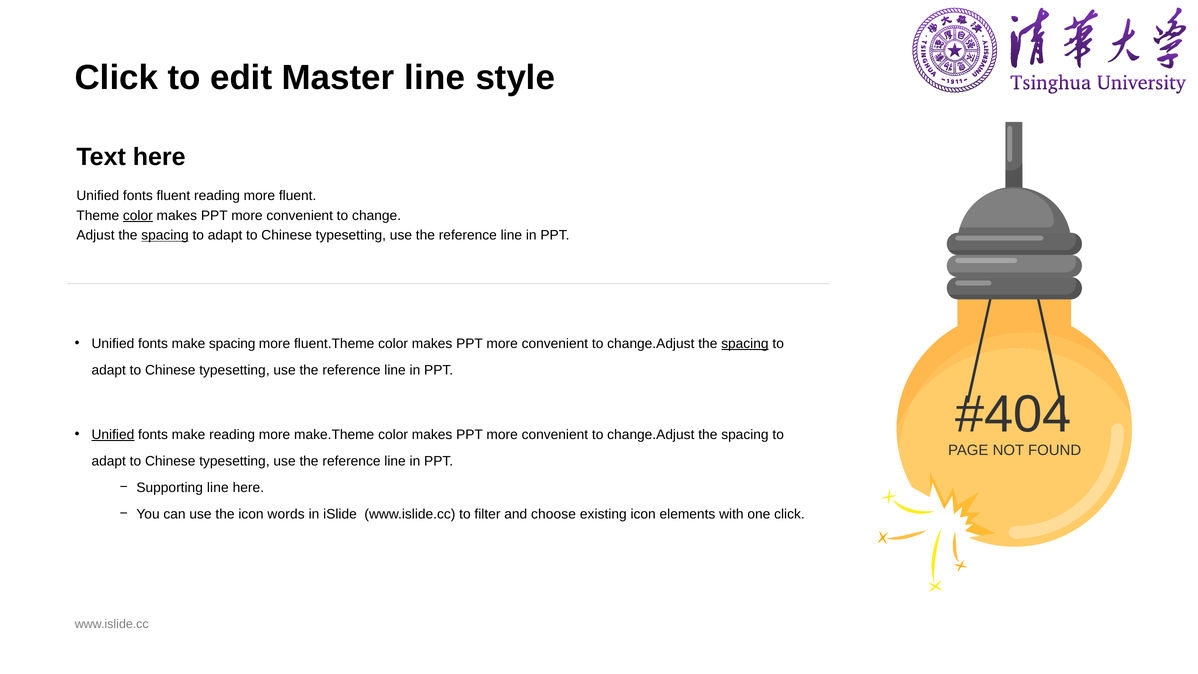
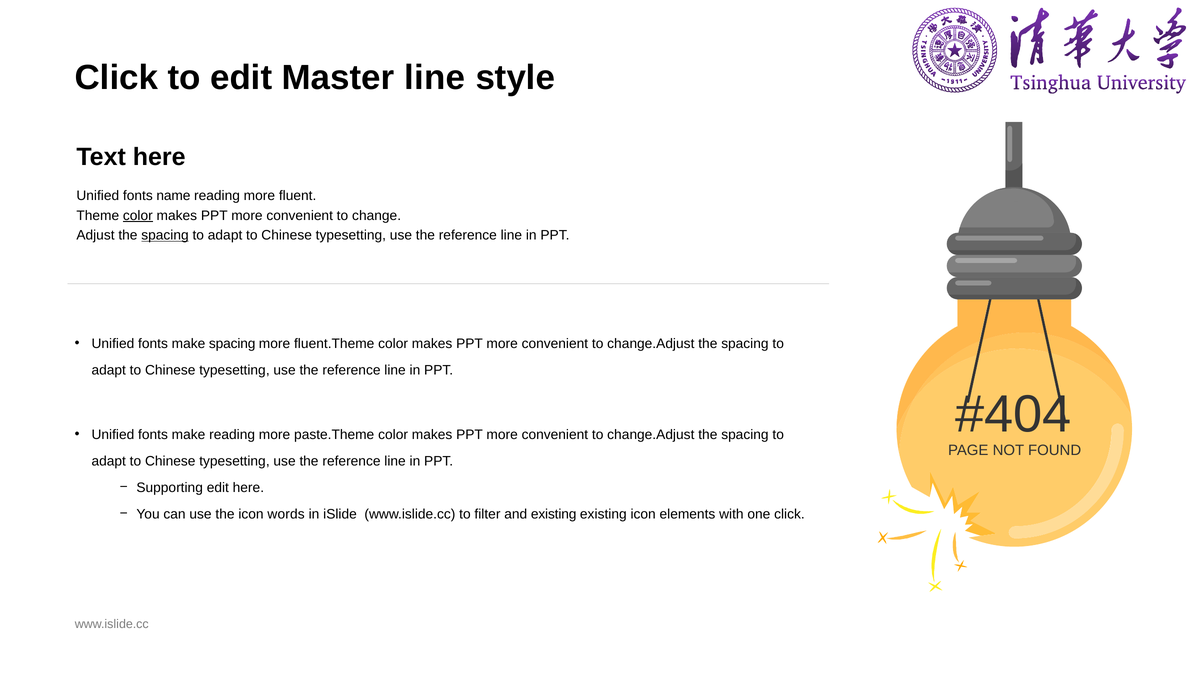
fonts fluent: fluent -> name
spacing at (745, 344) underline: present -> none
Unified at (113, 435) underline: present -> none
make.Theme: make.Theme -> paste.Theme
Supporting line: line -> edit
and choose: choose -> existing
